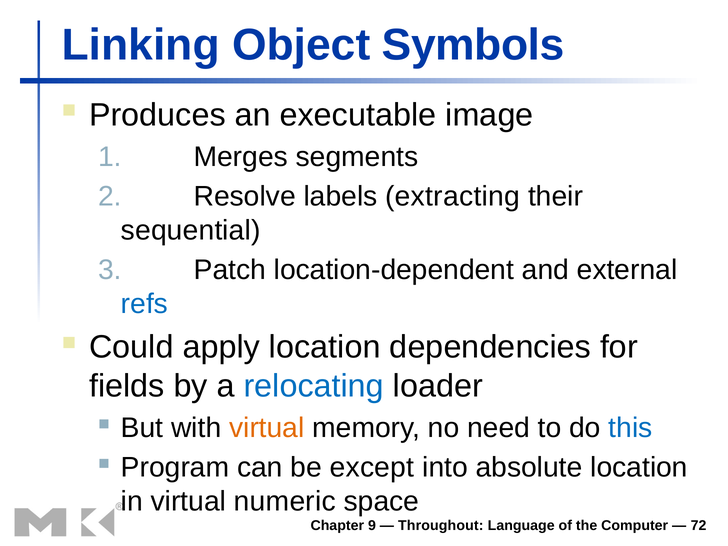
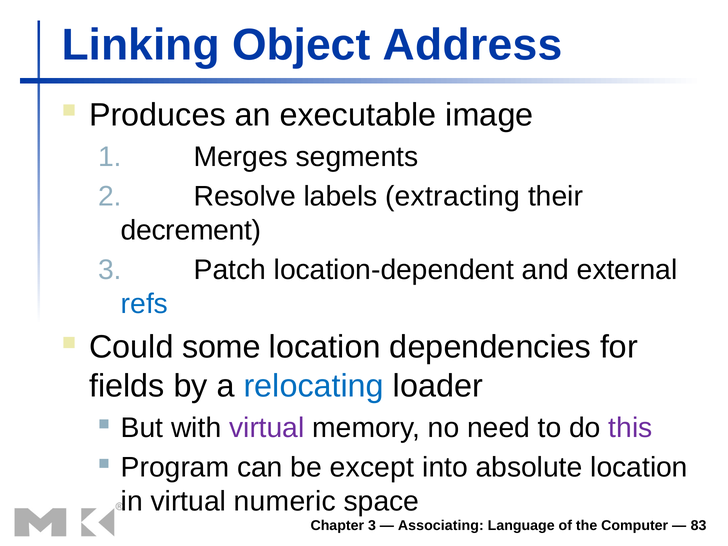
Symbols: Symbols -> Address
sequential: sequential -> decrement
apply: apply -> some
virtual at (267, 428) colour: orange -> purple
this colour: blue -> purple
Chapter 9: 9 -> 3
Throughout: Throughout -> Associating
72: 72 -> 83
